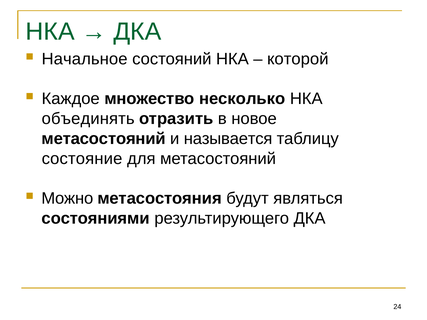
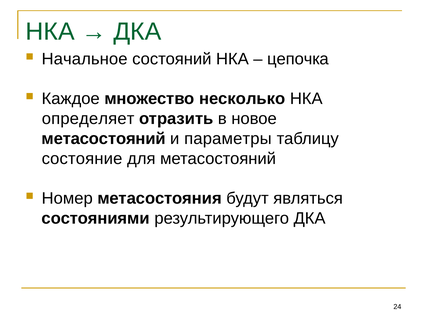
которой: которой -> цепочка
объединять: объединять -> определяет
называется: называется -> параметры
Можно: Можно -> Номер
